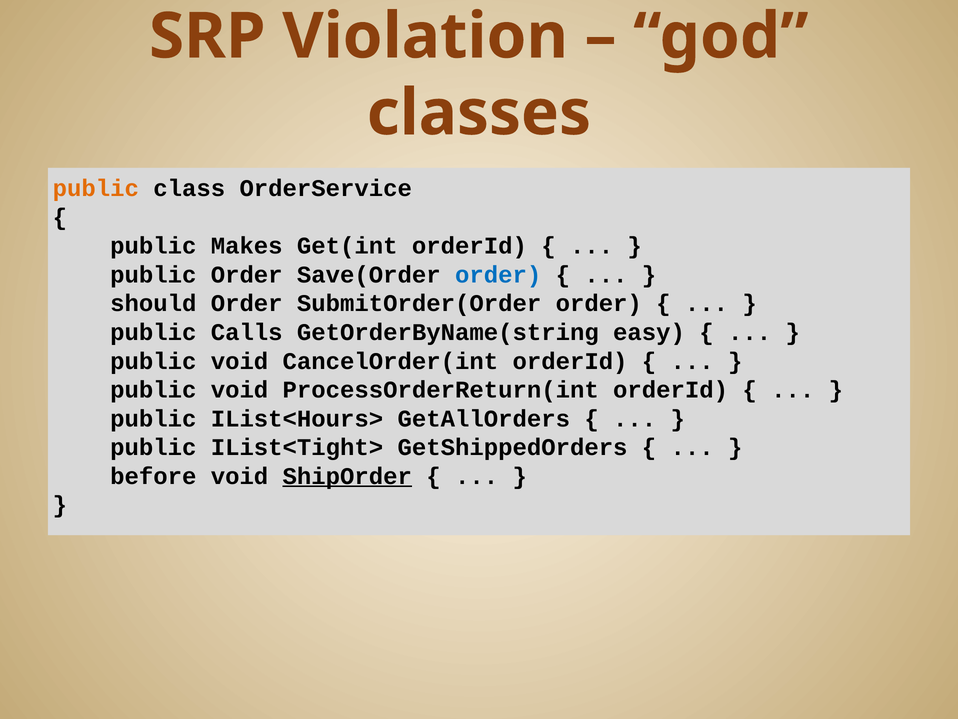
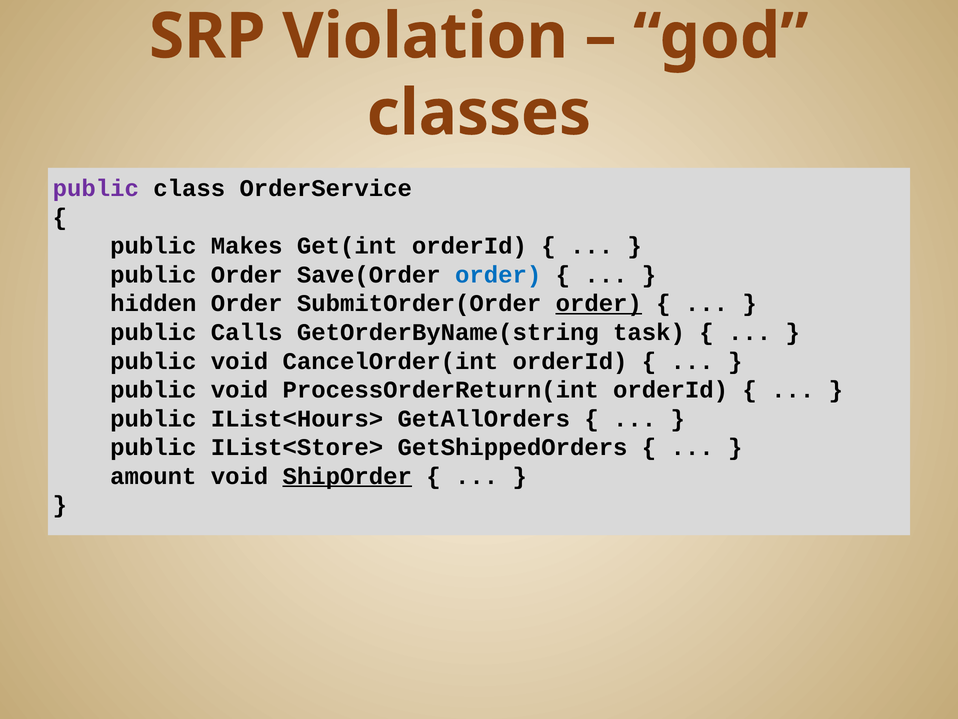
public at (96, 188) colour: orange -> purple
should: should -> hidden
order at (599, 303) underline: none -> present
easy: easy -> task
IList<Tight>: IList<Tight> -> IList<Store>
before: before -> amount
